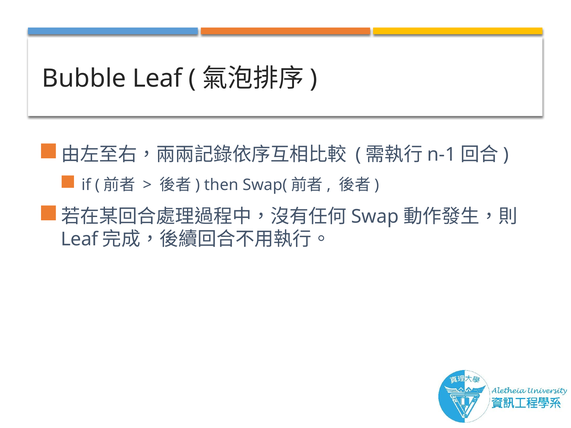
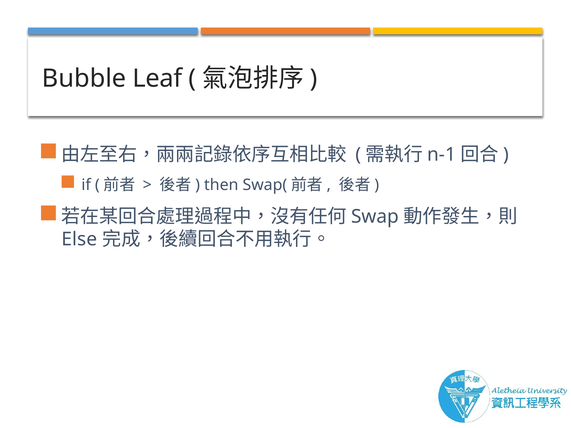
Leaf at (80, 239): Leaf -> Else
